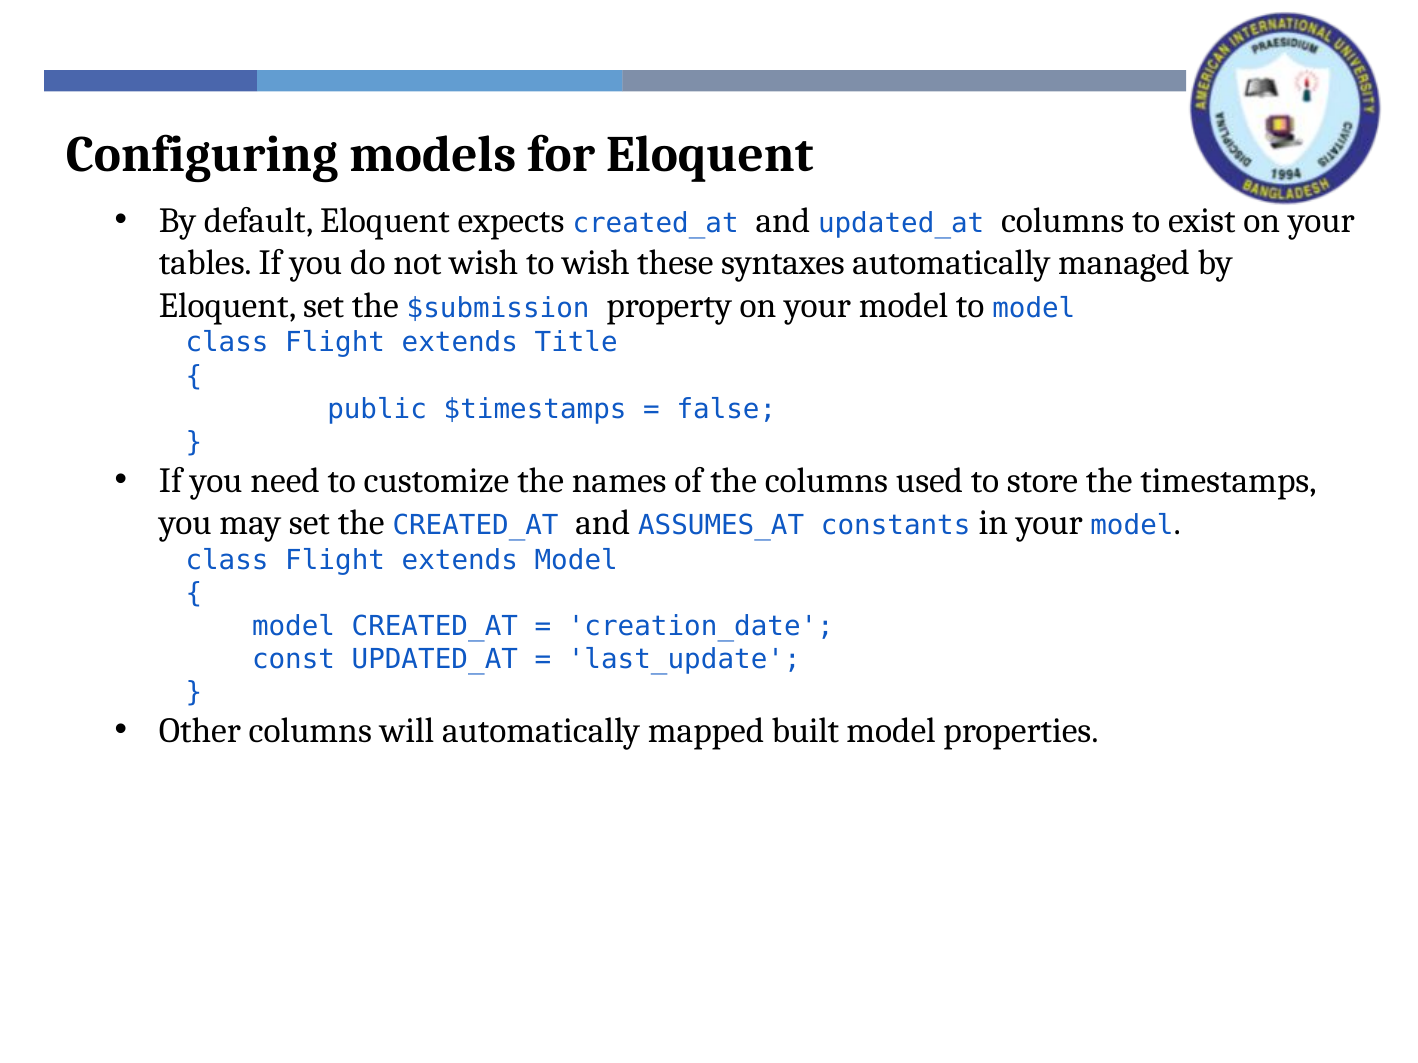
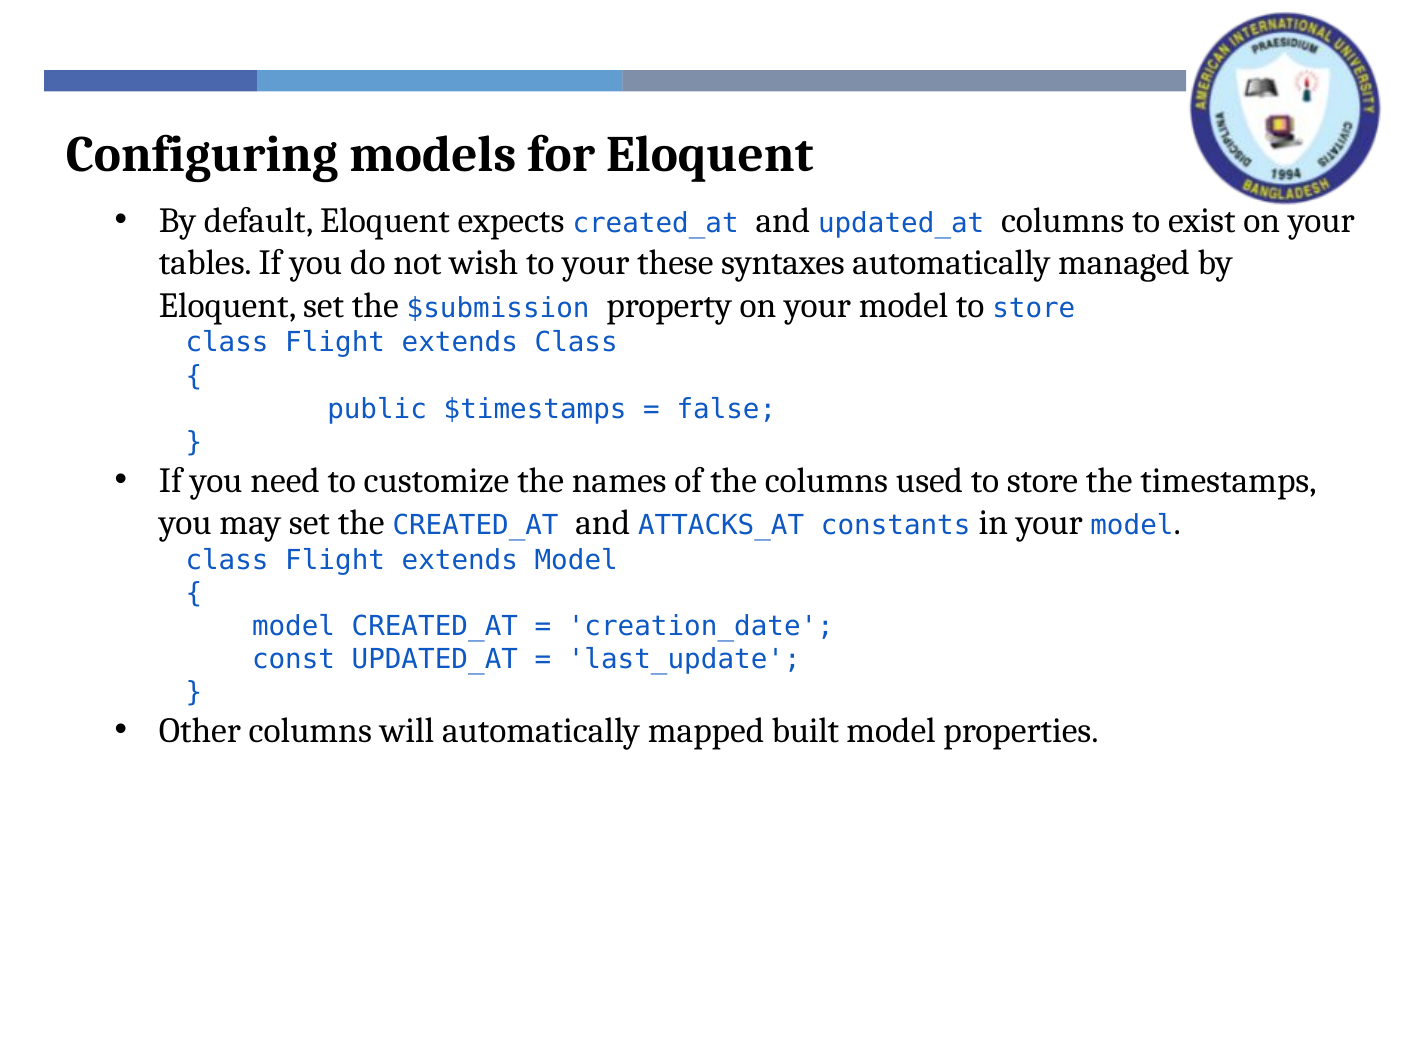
to wish: wish -> your
model to model: model -> store
extends Title: Title -> Class
ASSUMES_AT: ASSUMES_AT -> ATTACKS_AT
